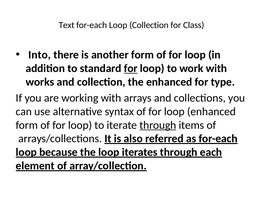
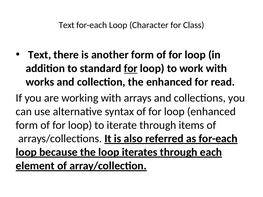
Loop Collection: Collection -> Character
Into at (40, 55): Into -> Text
type: type -> read
through at (158, 125) underline: present -> none
